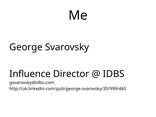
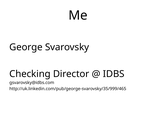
Influence: Influence -> Checking
